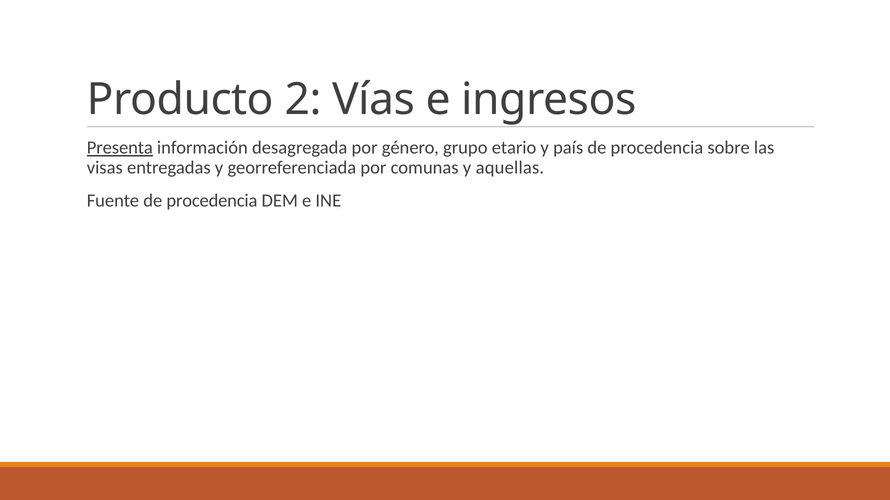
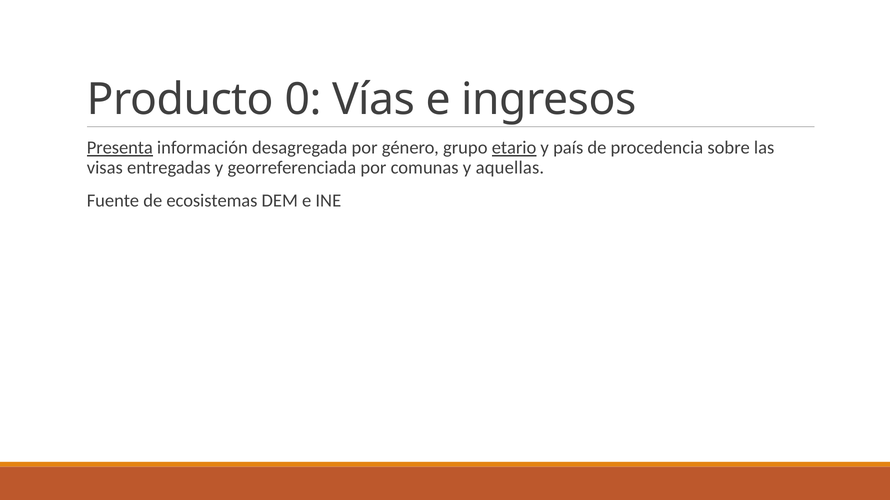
2: 2 -> 0
etario underline: none -> present
Fuente de procedencia: procedencia -> ecosistemas
